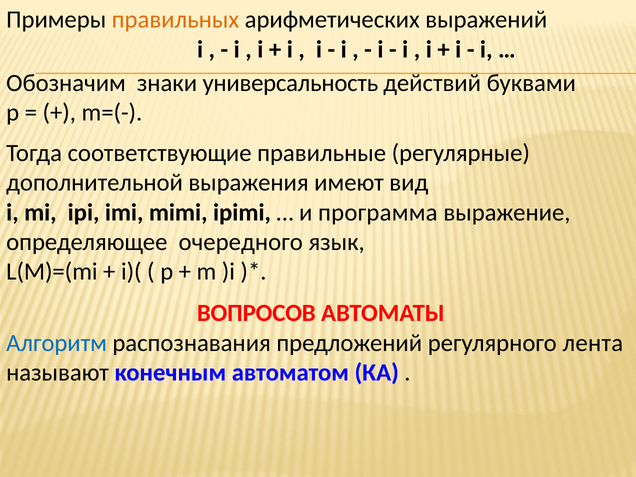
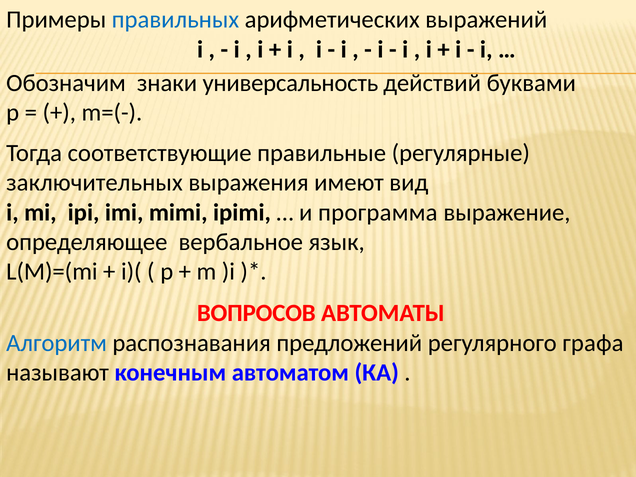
правильных colour: orange -> blue
дополнительной: дополнительной -> заключительных
очередного: очередного -> вербальное
лента: лента -> графа
